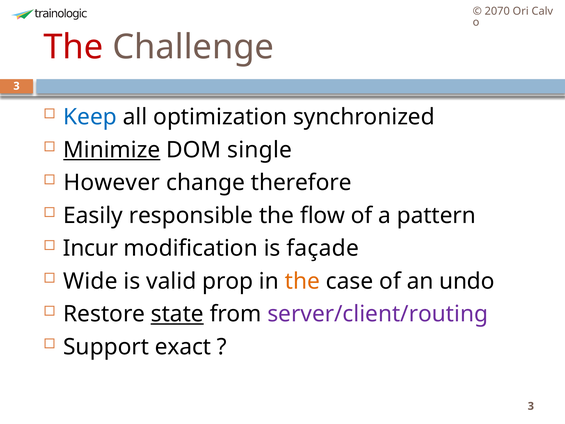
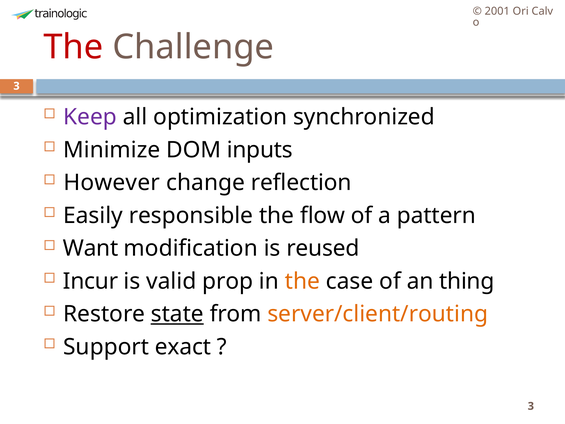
2070: 2070 -> 2001
Keep colour: blue -> purple
Minimize underline: present -> none
single: single -> inputs
therefore: therefore -> reflection
Incur: Incur -> Want
façade: façade -> reused
Wide: Wide -> Incur
undo: undo -> thing
server/client/routing colour: purple -> orange
